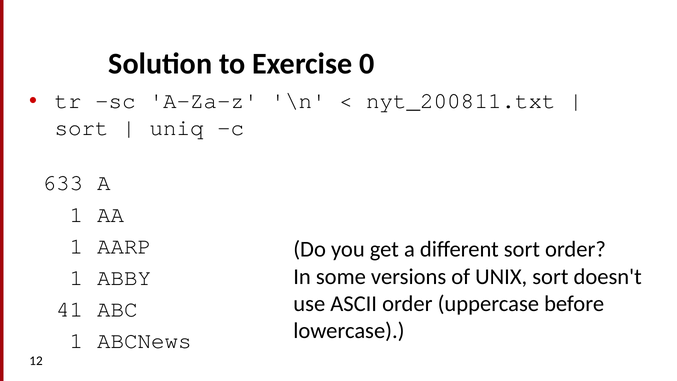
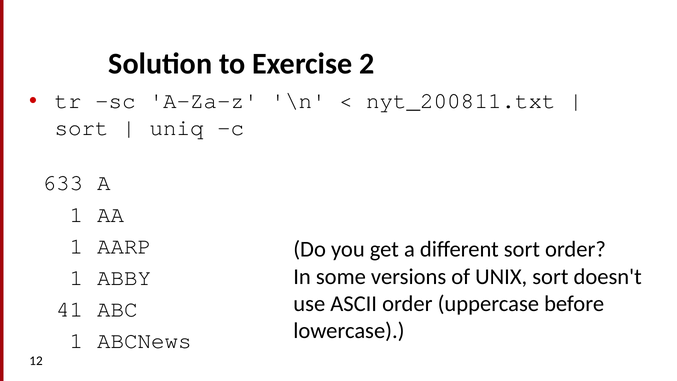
0: 0 -> 2
